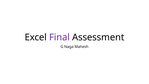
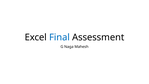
Final colour: purple -> blue
